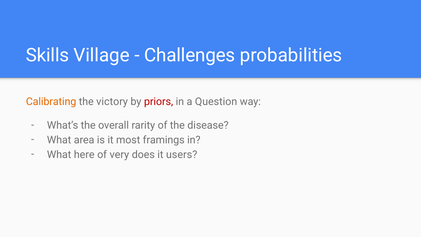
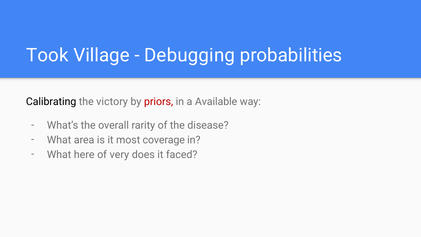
Skills: Skills -> Took
Challenges: Challenges -> Debugging
Calibrating colour: orange -> black
Question: Question -> Available
framings: framings -> coverage
users: users -> faced
